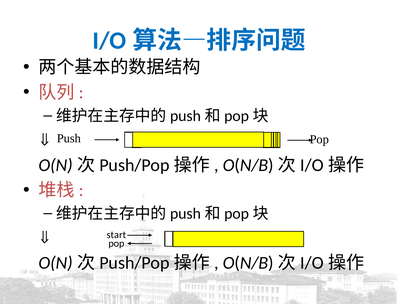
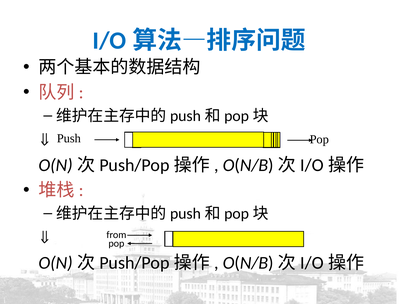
start: start -> from
